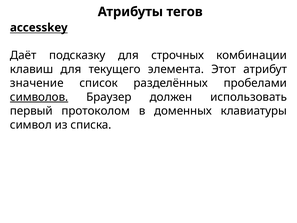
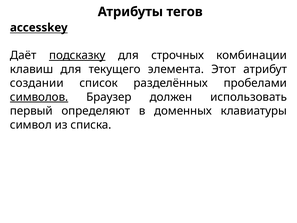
подсказку underline: none -> present
значение: значение -> создании
протоколом: протоколом -> определяют
